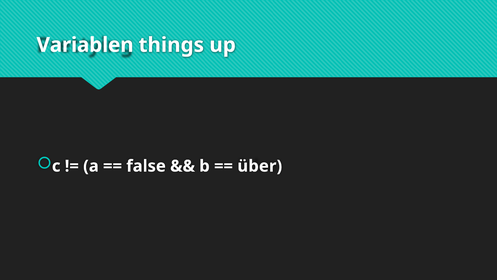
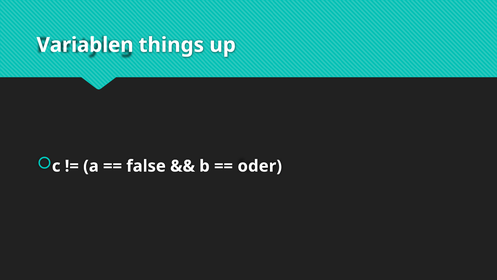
über: über -> oder
